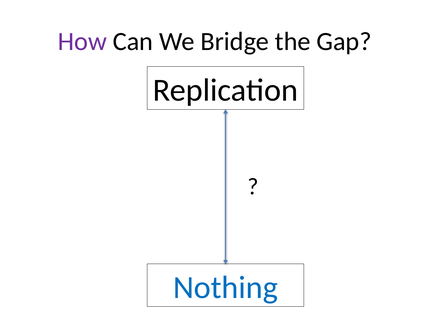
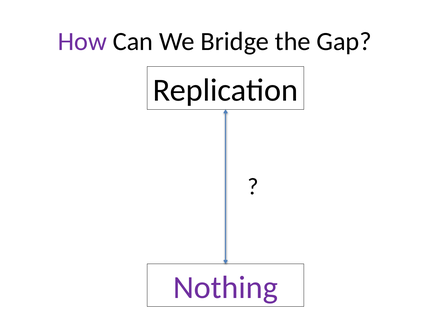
Nothing colour: blue -> purple
